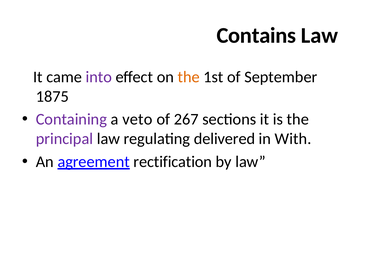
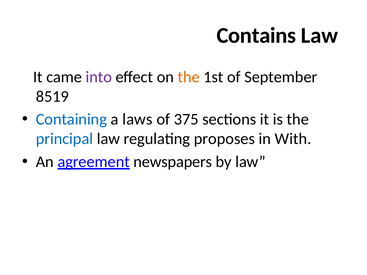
1875: 1875 -> 8519
Containing colour: purple -> blue
veto: veto -> laws
267: 267 -> 375
principal colour: purple -> blue
delivered: delivered -> proposes
rectification: rectification -> newspapers
